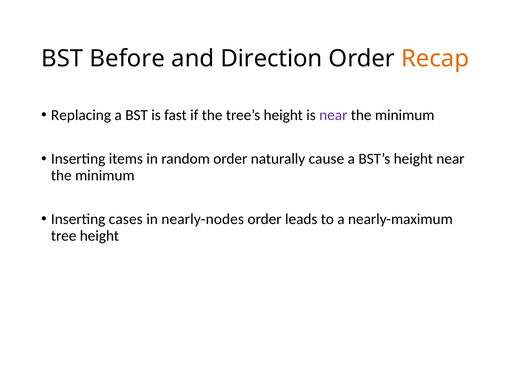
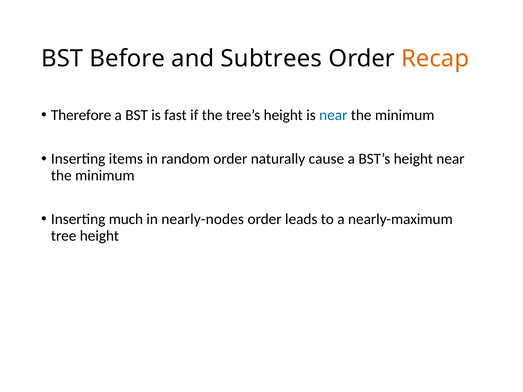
Direction: Direction -> Subtrees
Replacing: Replacing -> Therefore
near at (333, 115) colour: purple -> blue
cases: cases -> much
